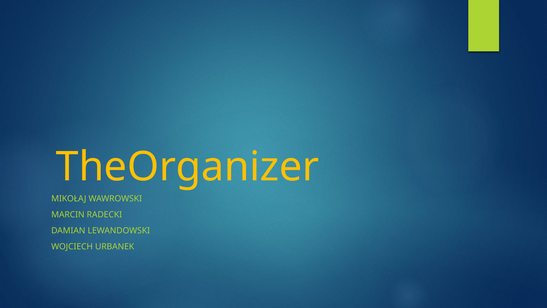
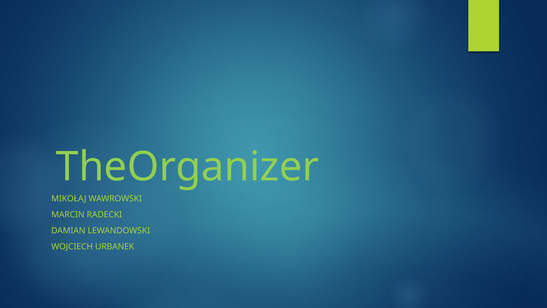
TheOrganizer colour: yellow -> light green
